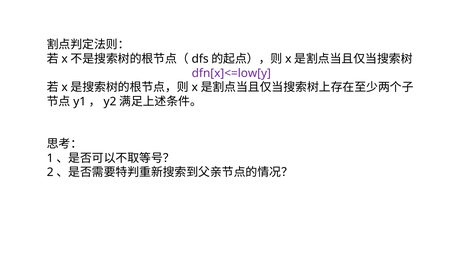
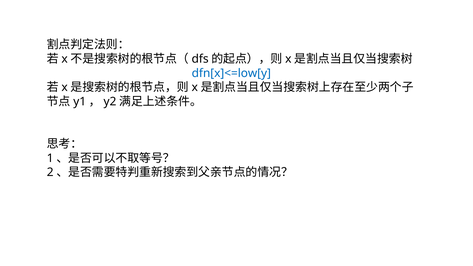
dfn[x]<=low[y colour: purple -> blue
